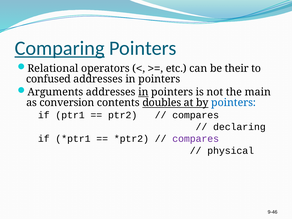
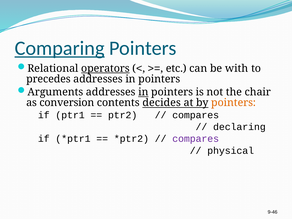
operators underline: none -> present
their: their -> with
confused: confused -> precedes
main: main -> chair
doubles: doubles -> decides
pointers at (234, 103) colour: blue -> orange
